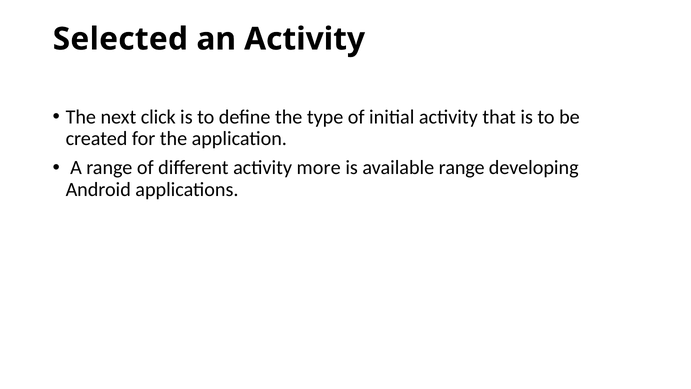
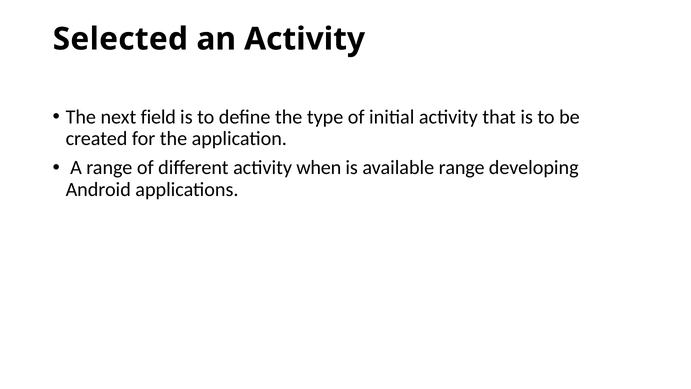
click: click -> field
more: more -> when
